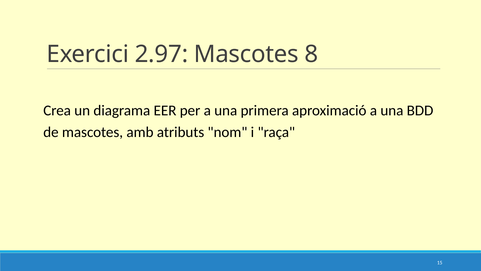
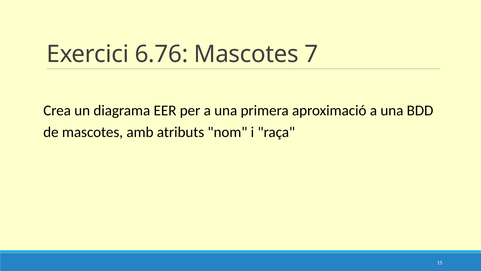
2.97: 2.97 -> 6.76
8: 8 -> 7
